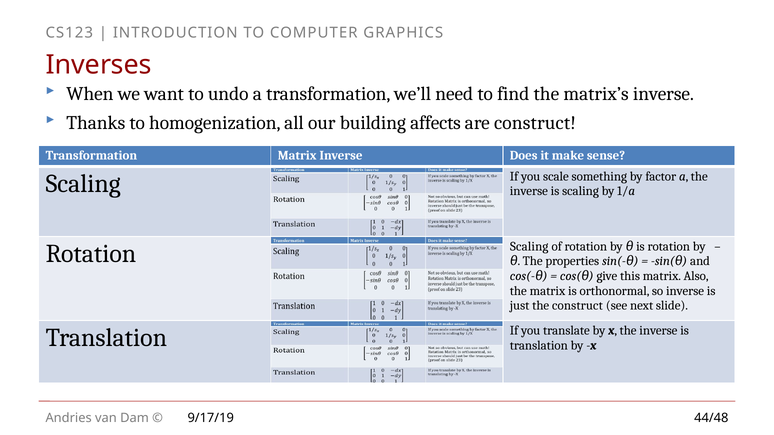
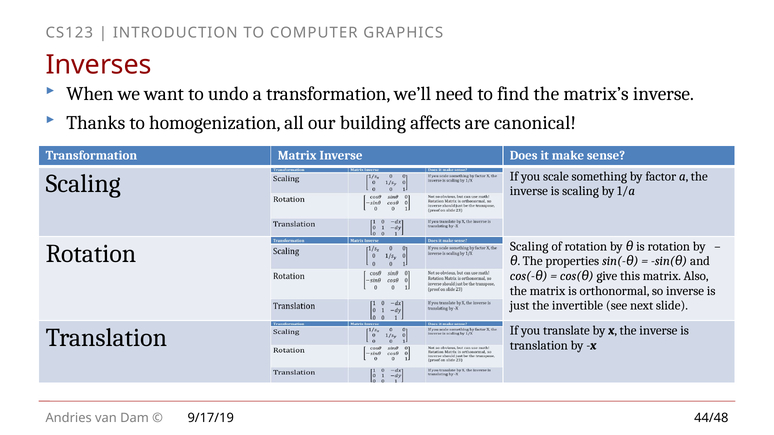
are construct: construct -> canonical
the construct: construct -> invertible
